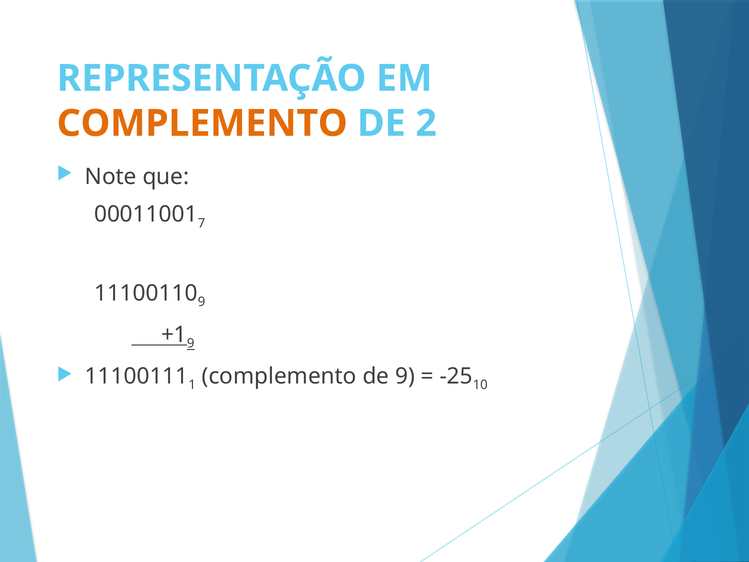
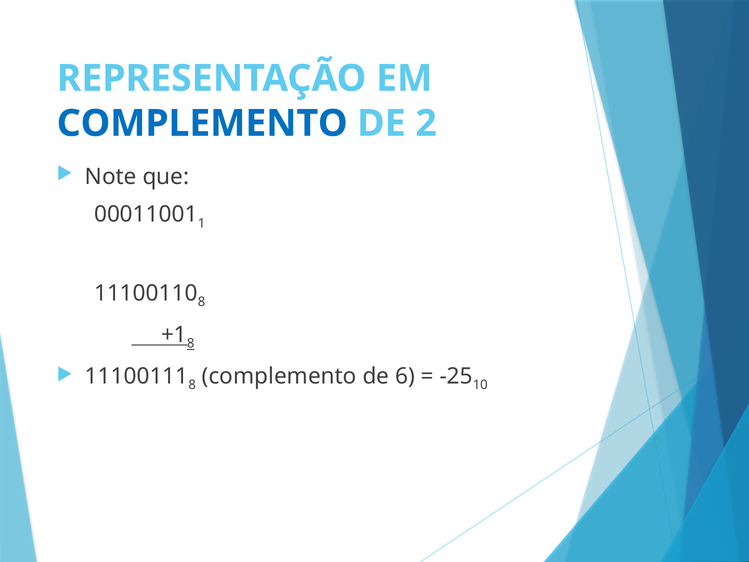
COMPLEMENTO at (202, 123) colour: orange -> blue
7: 7 -> 1
9 at (202, 302): 9 -> 8
9 at (191, 343): 9 -> 8
1 at (192, 385): 1 -> 8
de 9: 9 -> 6
